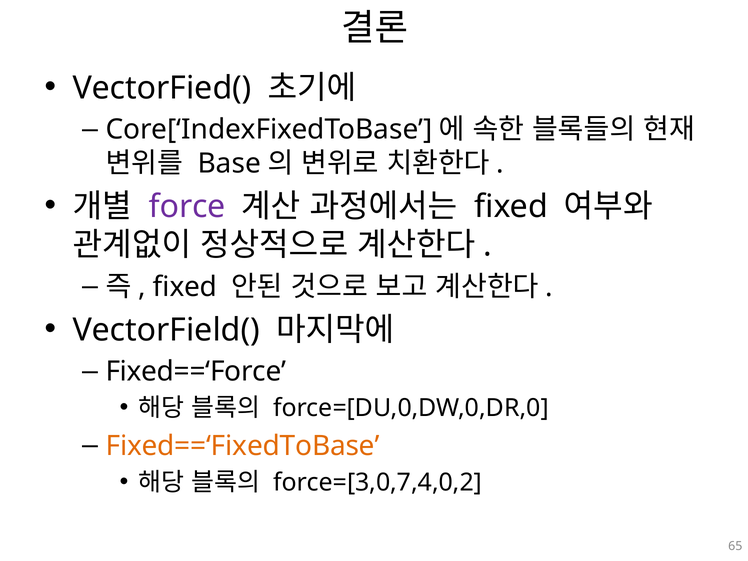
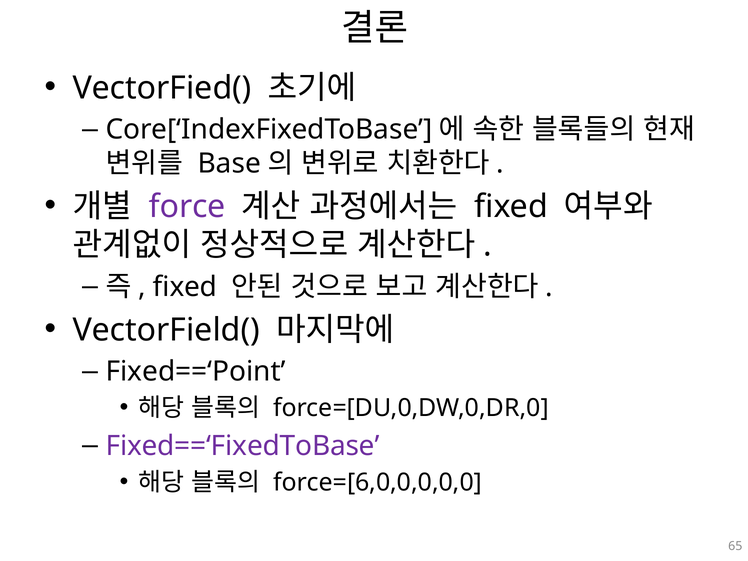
Fixed==‘Force: Fixed==‘Force -> Fixed==‘Point
Fixed==‘FixedToBase colour: orange -> purple
force=[3,0,7,4,0,2: force=[3,0,7,4,0,2 -> force=[6,0,0,0,0,0
